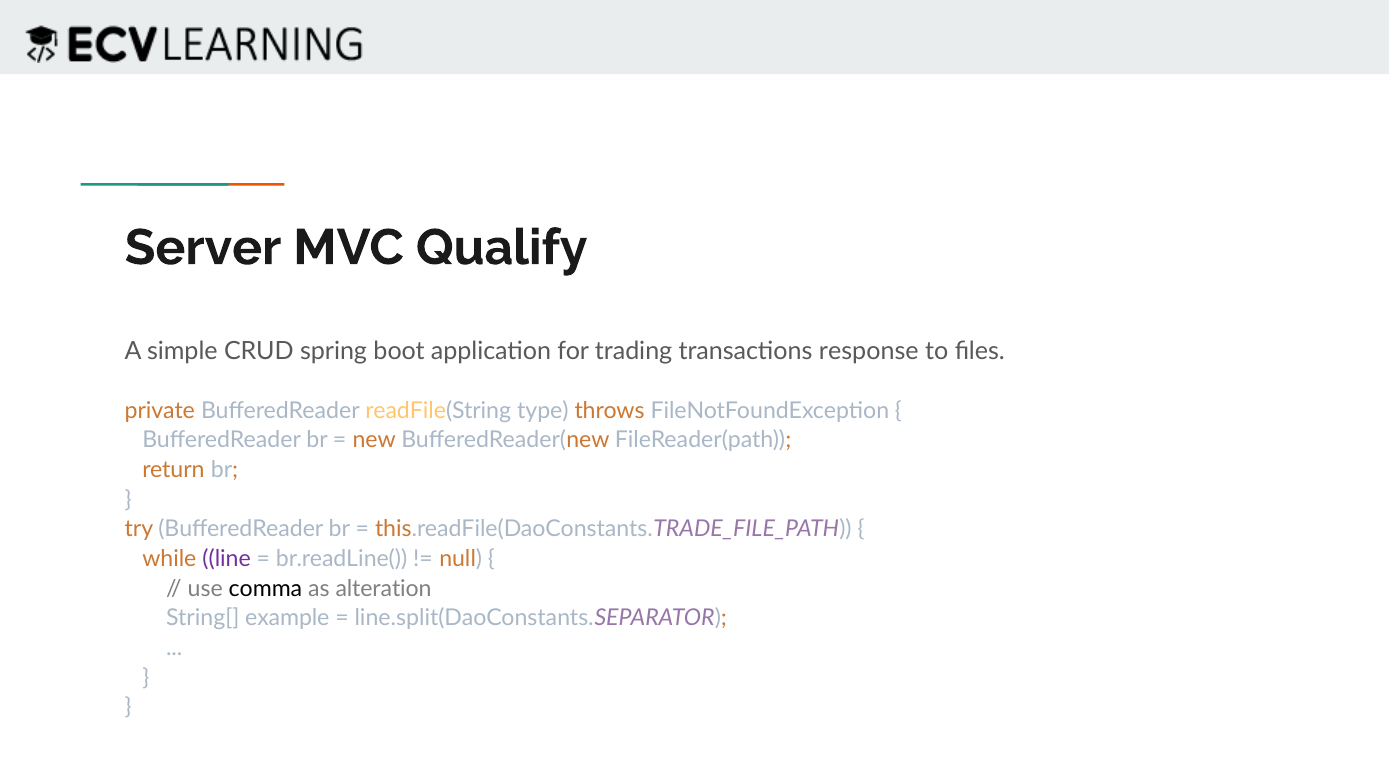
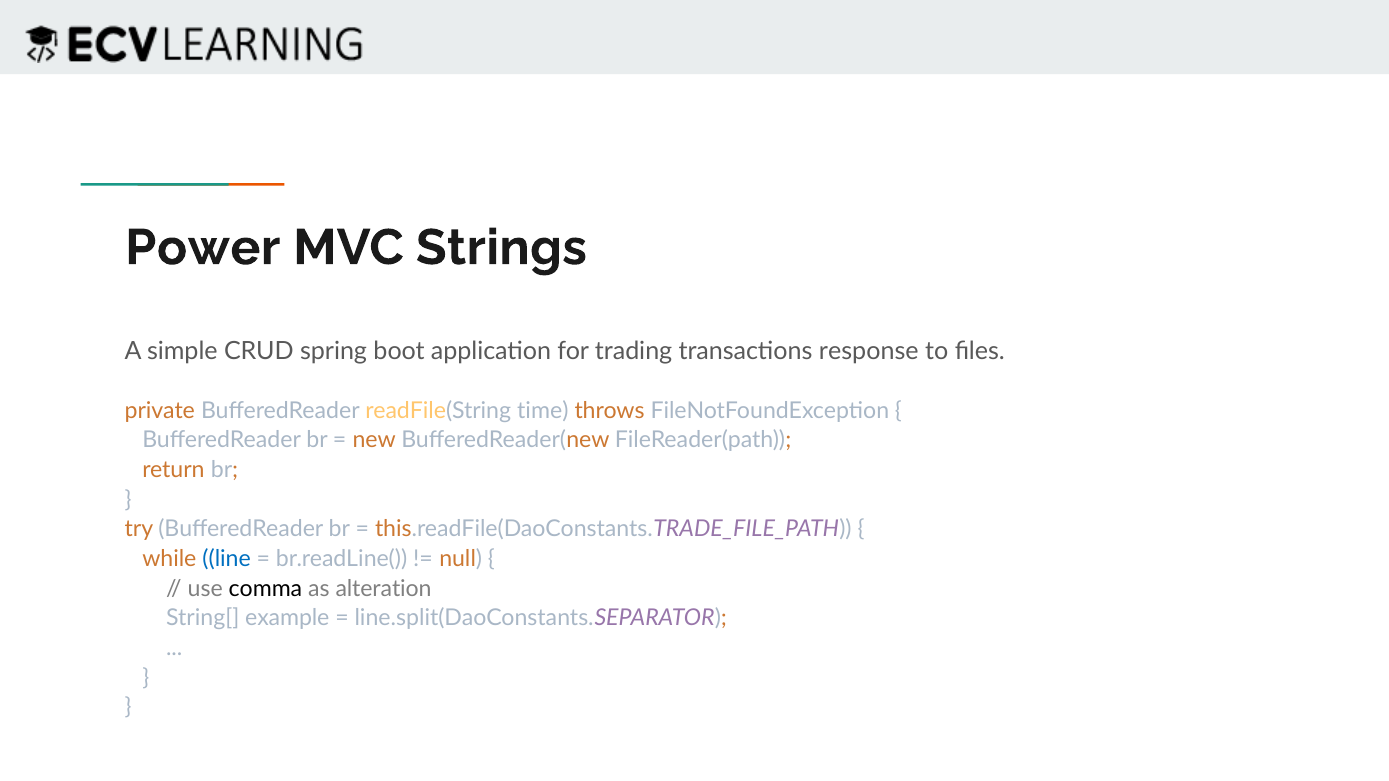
Server: Server -> Power
Qualify: Qualify -> Strings
type: type -> time
line colour: purple -> blue
